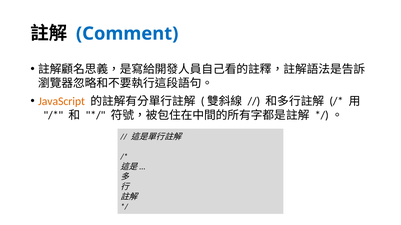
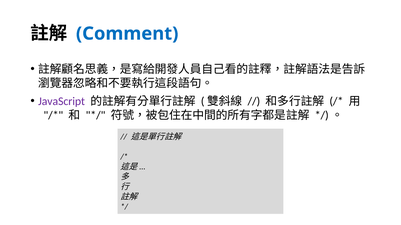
JavaScript colour: orange -> purple
